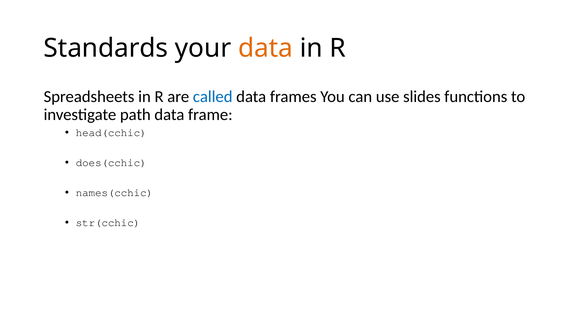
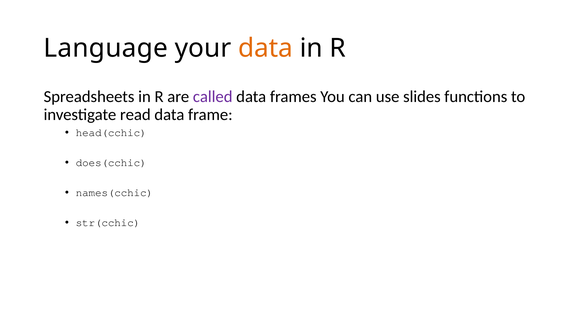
Standards: Standards -> Language
called colour: blue -> purple
path: path -> read
